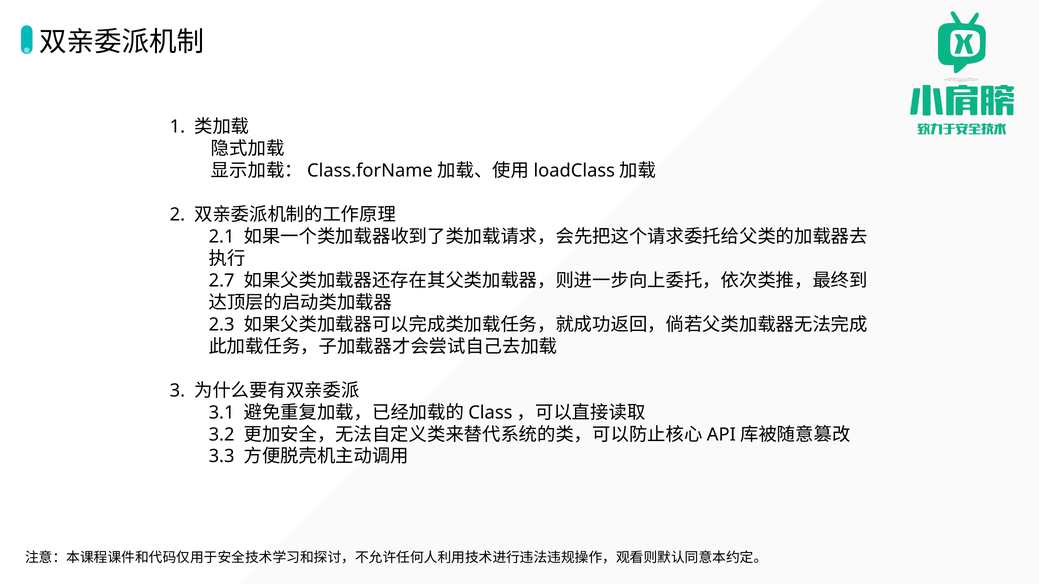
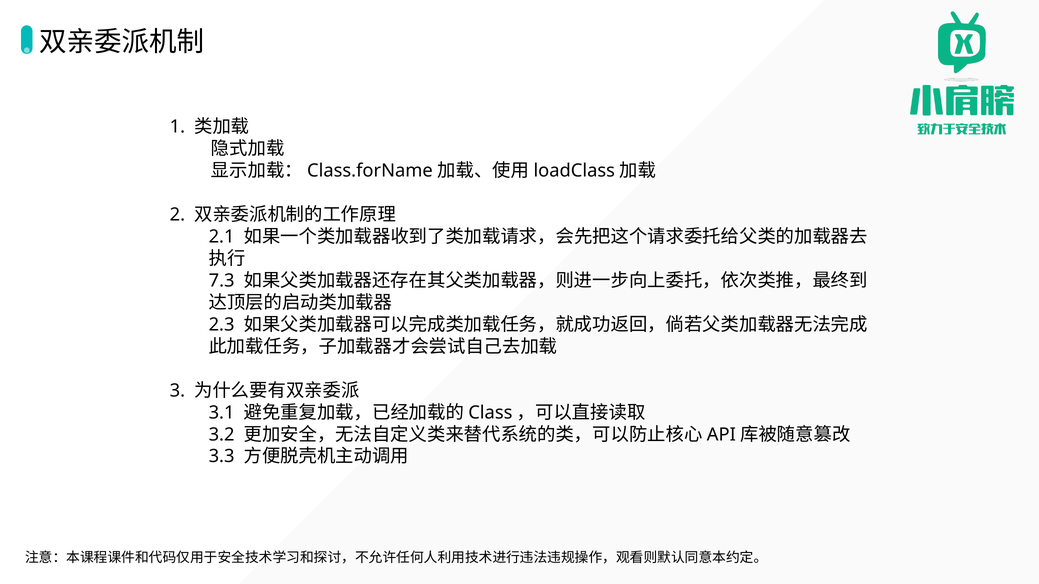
2.7: 2.7 -> 7.3
